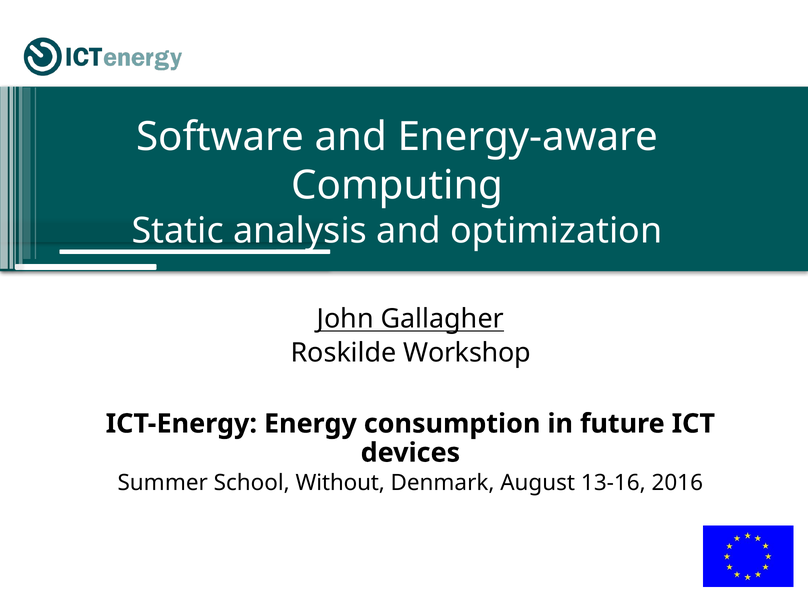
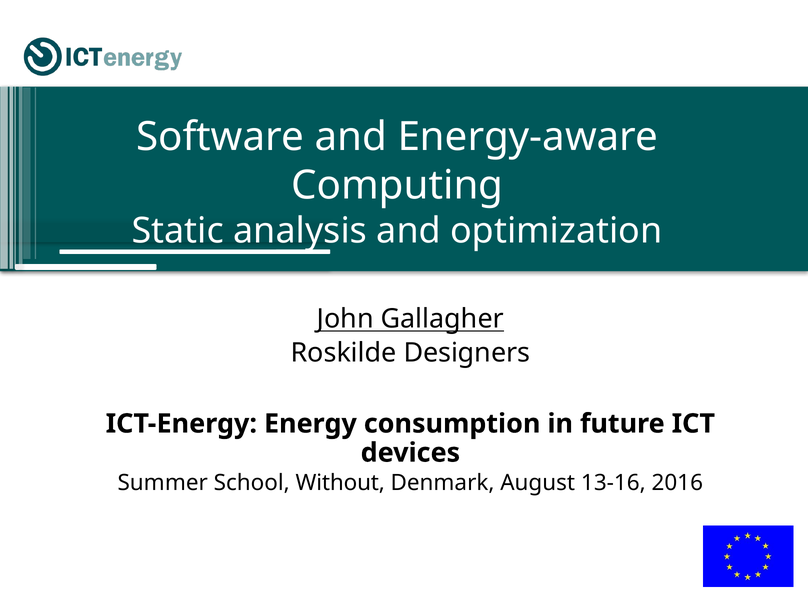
Workshop: Workshop -> Designers
